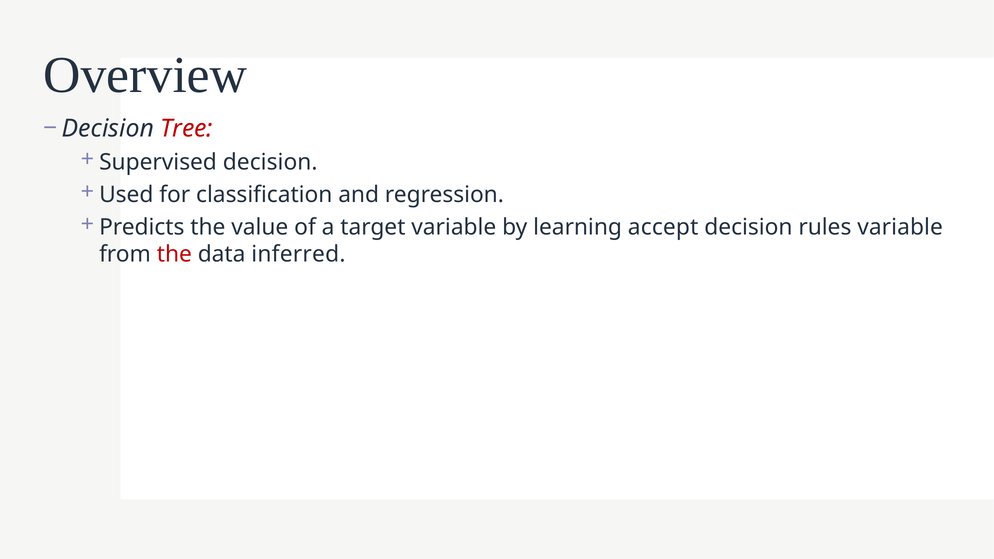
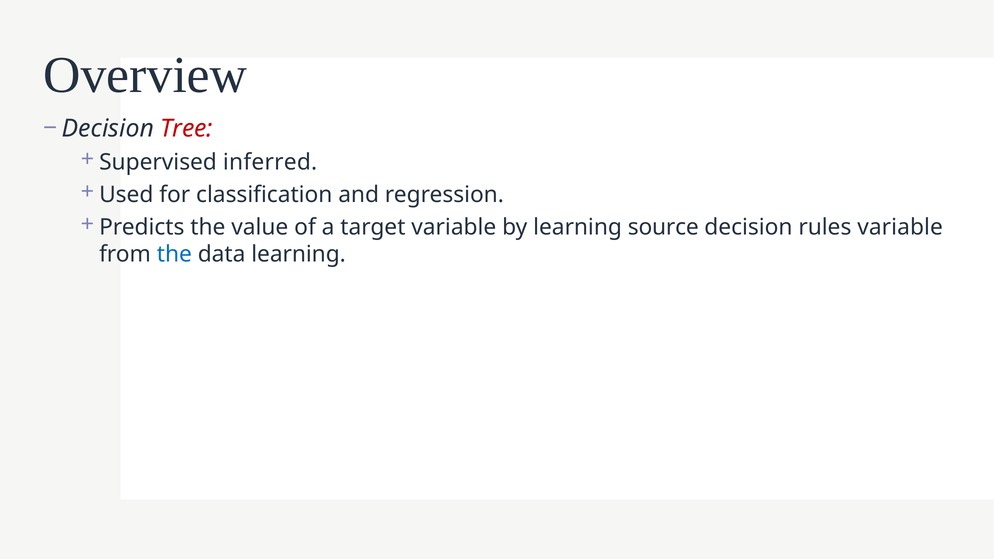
Supervised decision: decision -> inferred
accept: accept -> source
the at (174, 254) colour: red -> blue
data inferred: inferred -> learning
